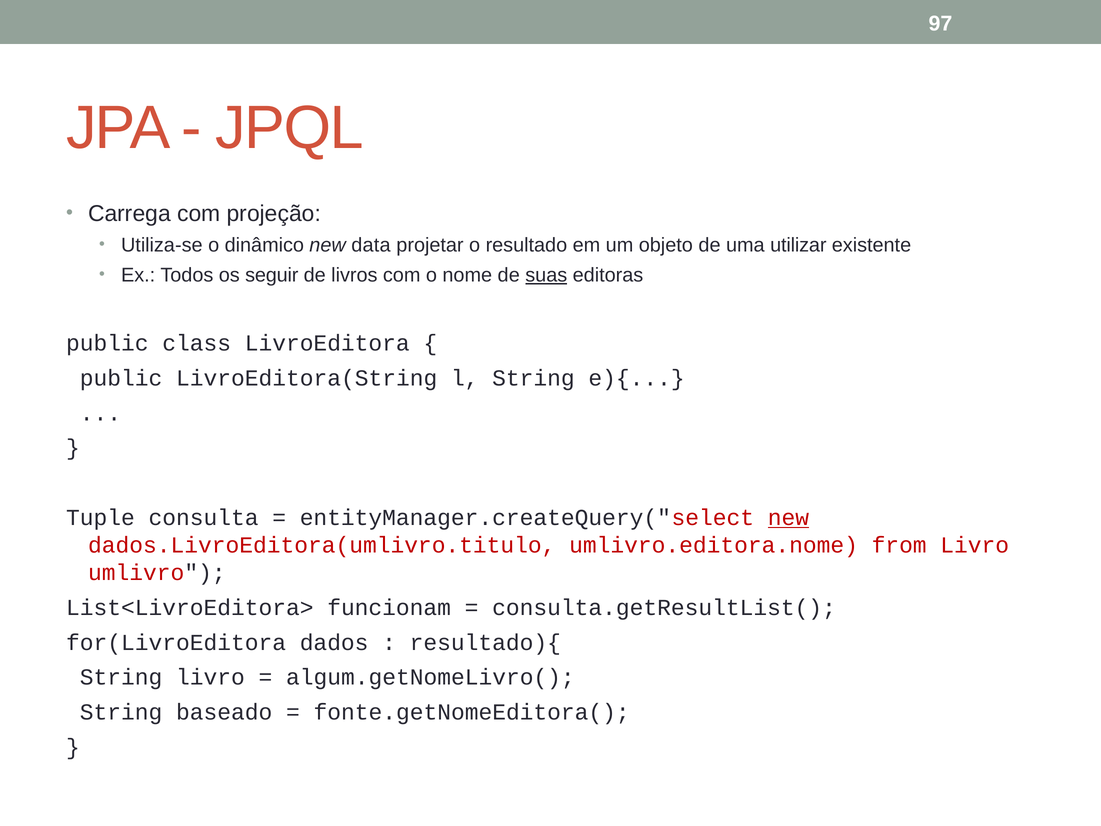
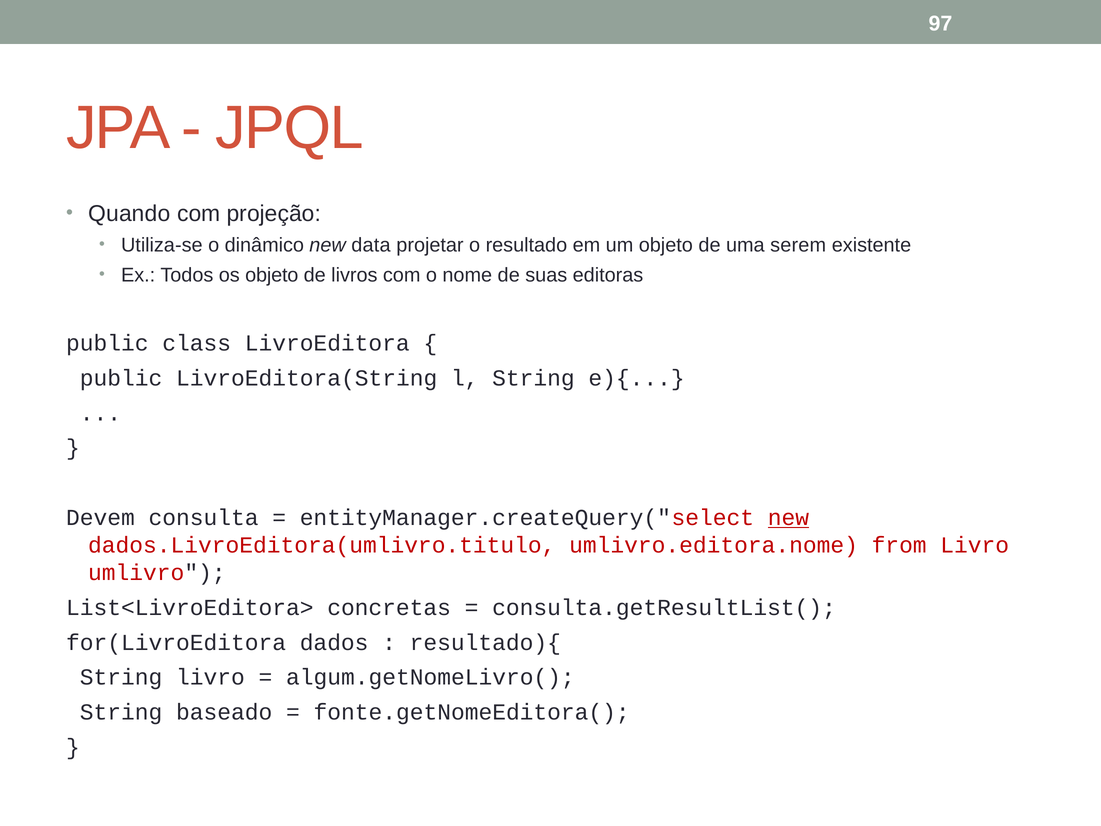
Carrega: Carrega -> Quando
utilizar: utilizar -> serem
os seguir: seguir -> objeto
suas underline: present -> none
Tuple: Tuple -> Devem
funcionam: funcionam -> concretas
